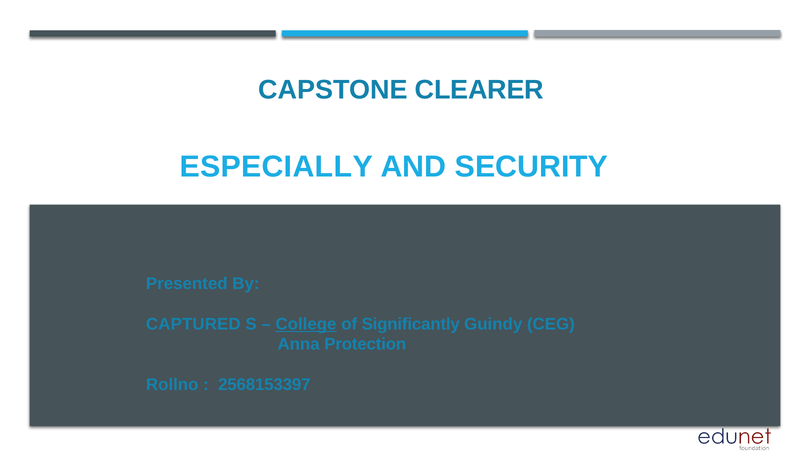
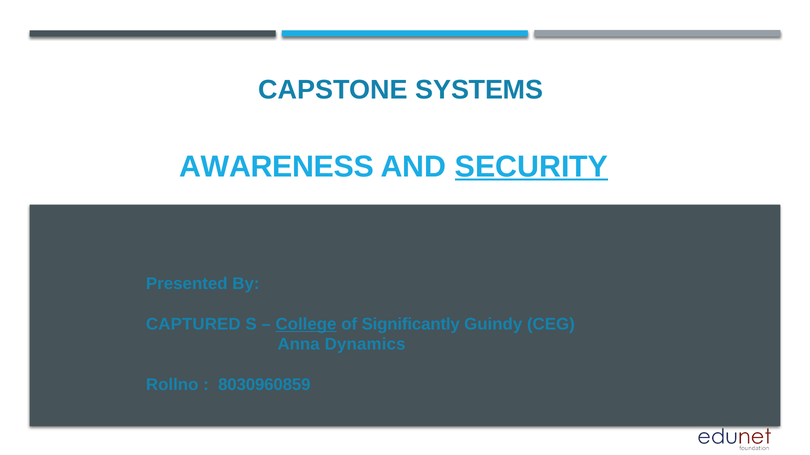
CLEARER: CLEARER -> SYSTEMS
ESPECIALLY: ESPECIALLY -> AWARENESS
SECURITY underline: none -> present
Protection: Protection -> Dynamics
2568153397: 2568153397 -> 8030960859
